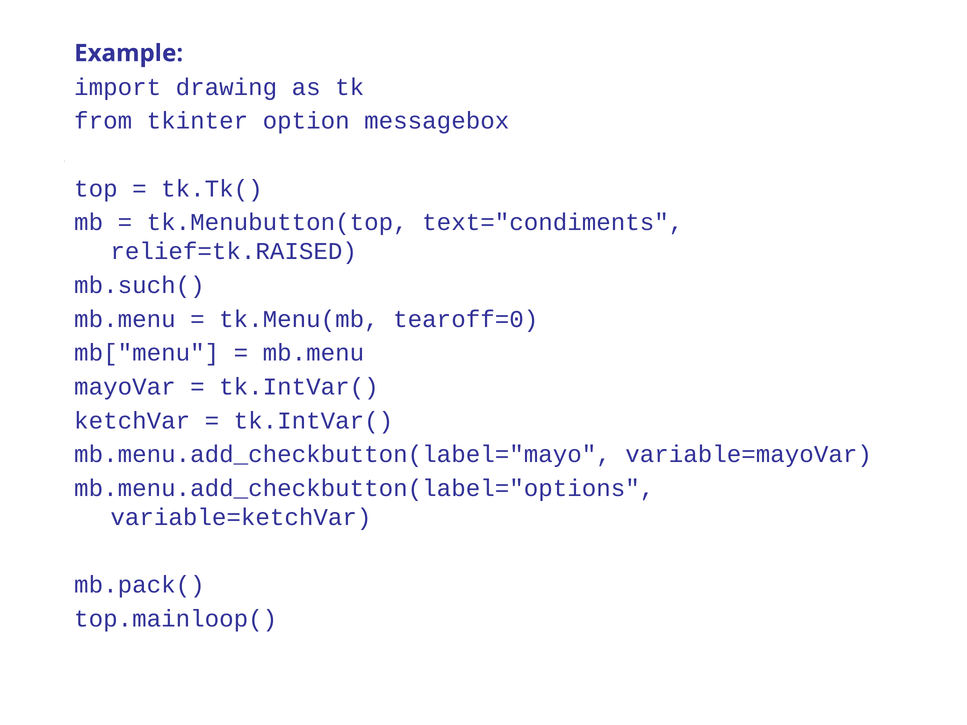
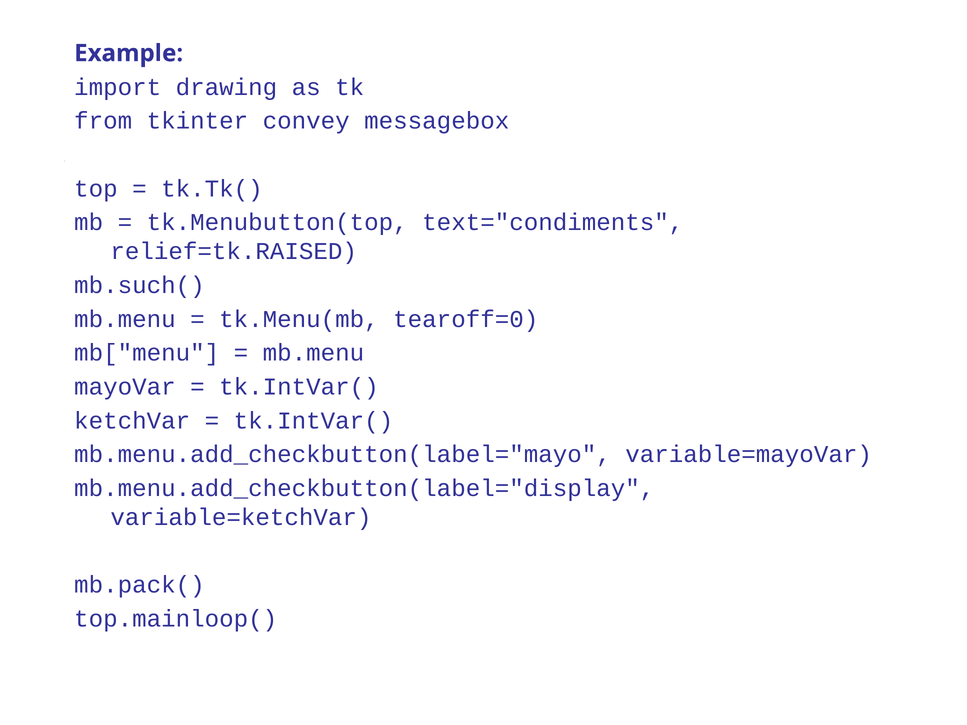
option: option -> convey
mb.menu.add_checkbutton(label="options: mb.menu.add_checkbutton(label="options -> mb.menu.add_checkbutton(label="display
